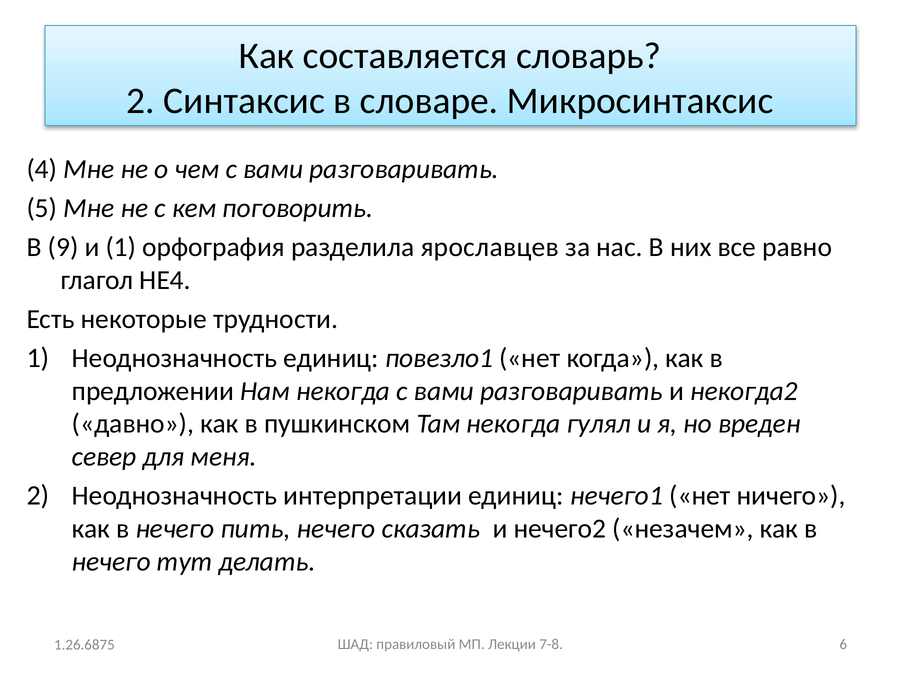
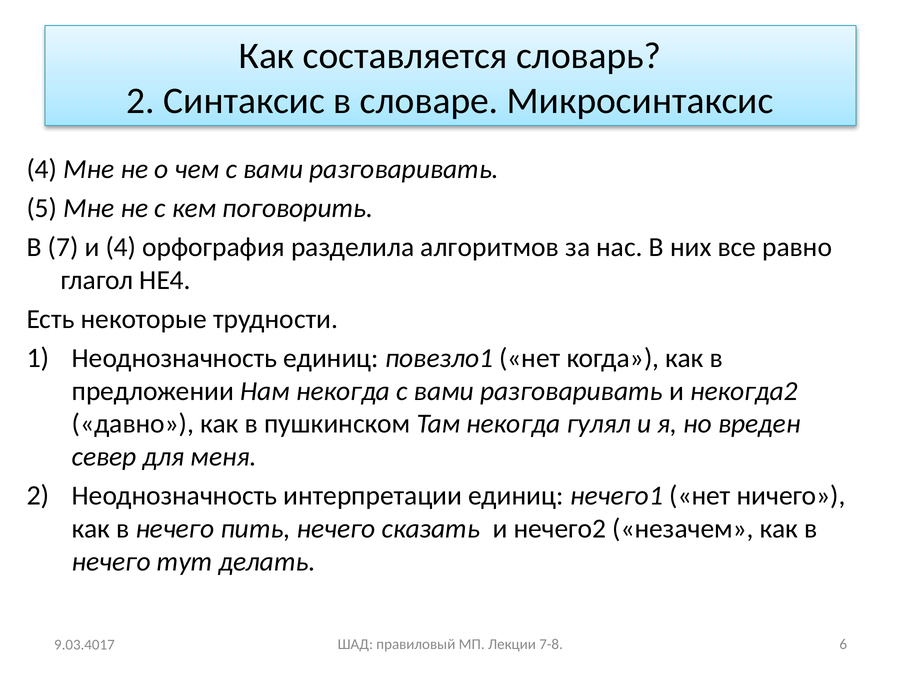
9: 9 -> 7
и 1: 1 -> 4
ярославцев: ярославцев -> алгоритмов
1.26.6875: 1.26.6875 -> 9.03.4017
